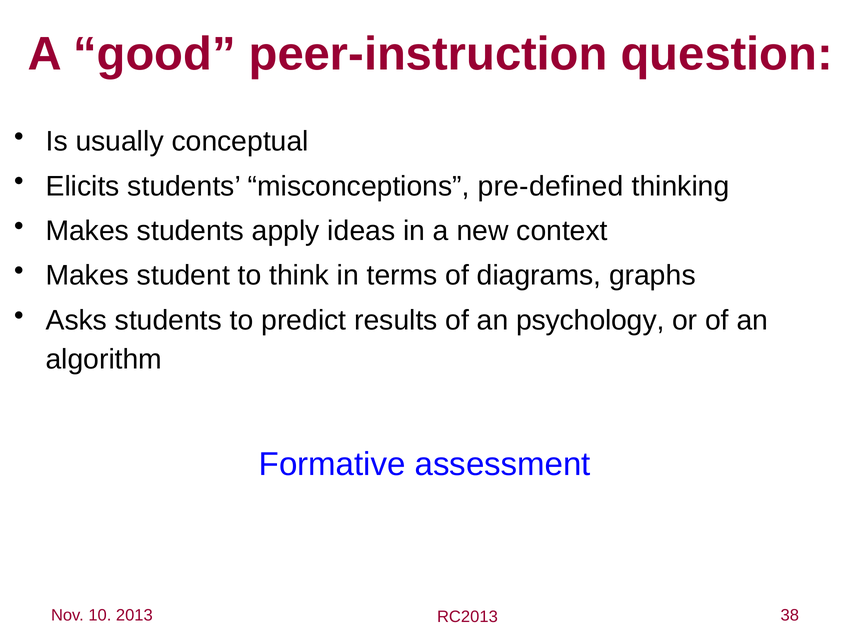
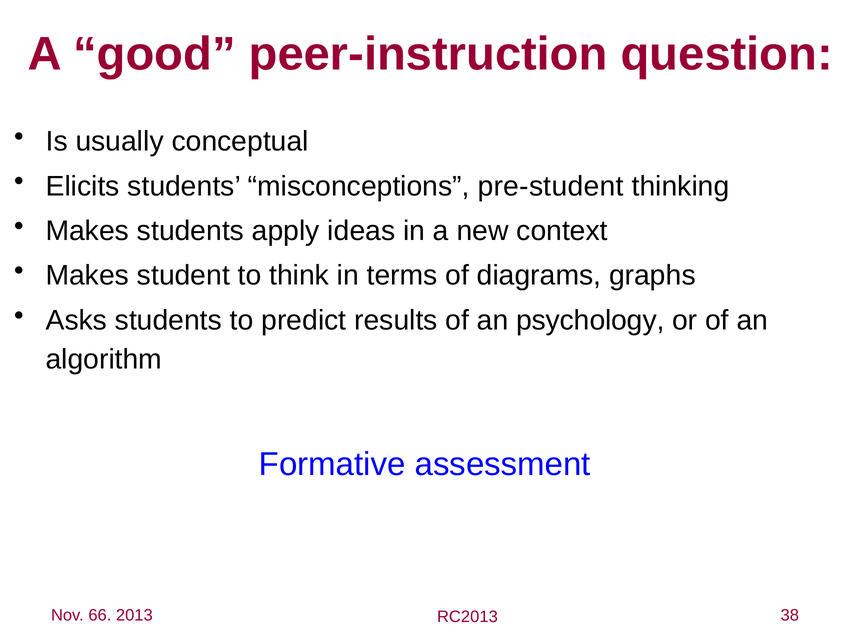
pre-defined: pre-defined -> pre-student
10: 10 -> 66
